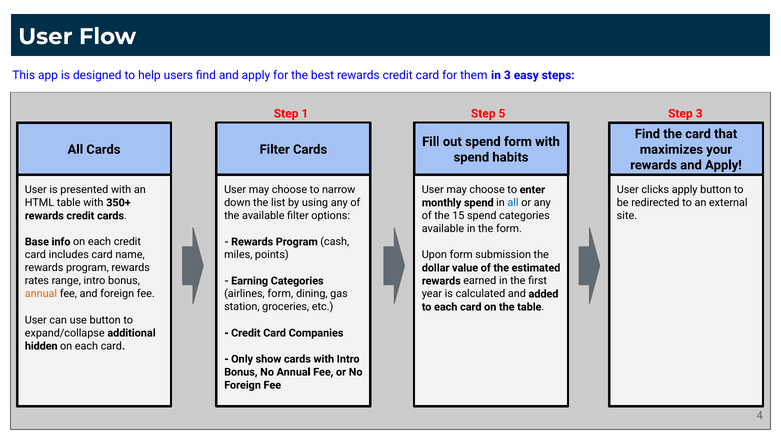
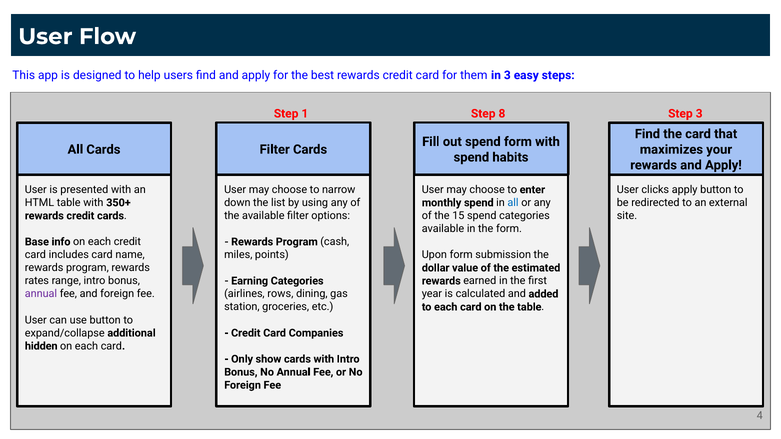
5: 5 -> 8
annual at (41, 294) colour: orange -> purple
airlines form: form -> rows
